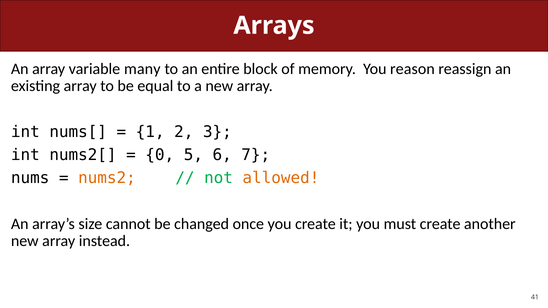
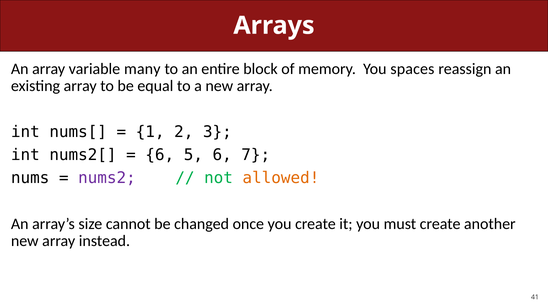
reason: reason -> spaces
0 at (160, 155): 0 -> 6
nums2 colour: orange -> purple
